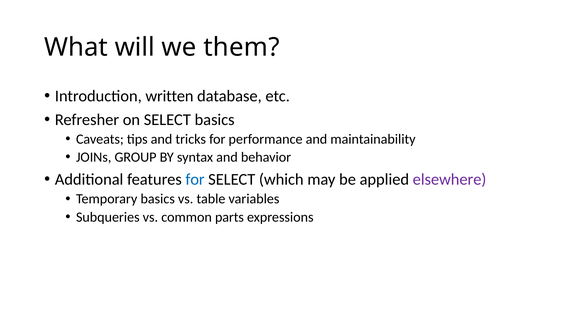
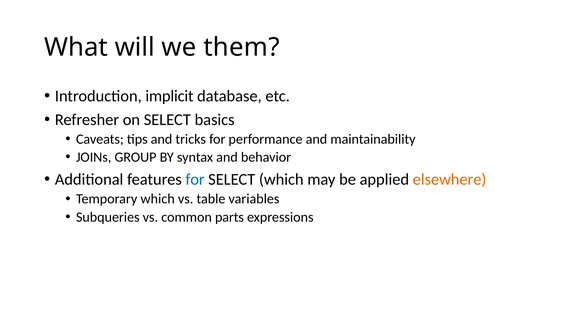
written: written -> implicit
elsewhere colour: purple -> orange
Temporary basics: basics -> which
